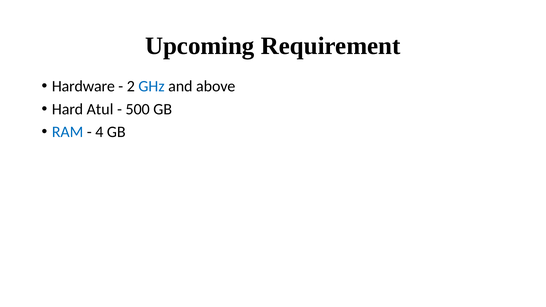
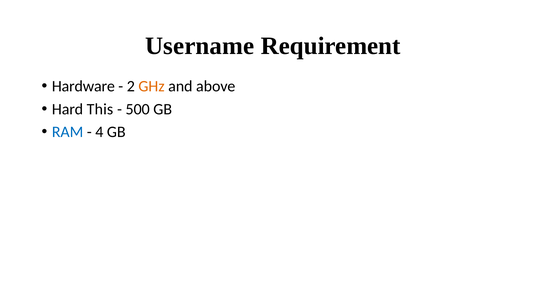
Upcoming: Upcoming -> Username
GHz colour: blue -> orange
Atul: Atul -> This
